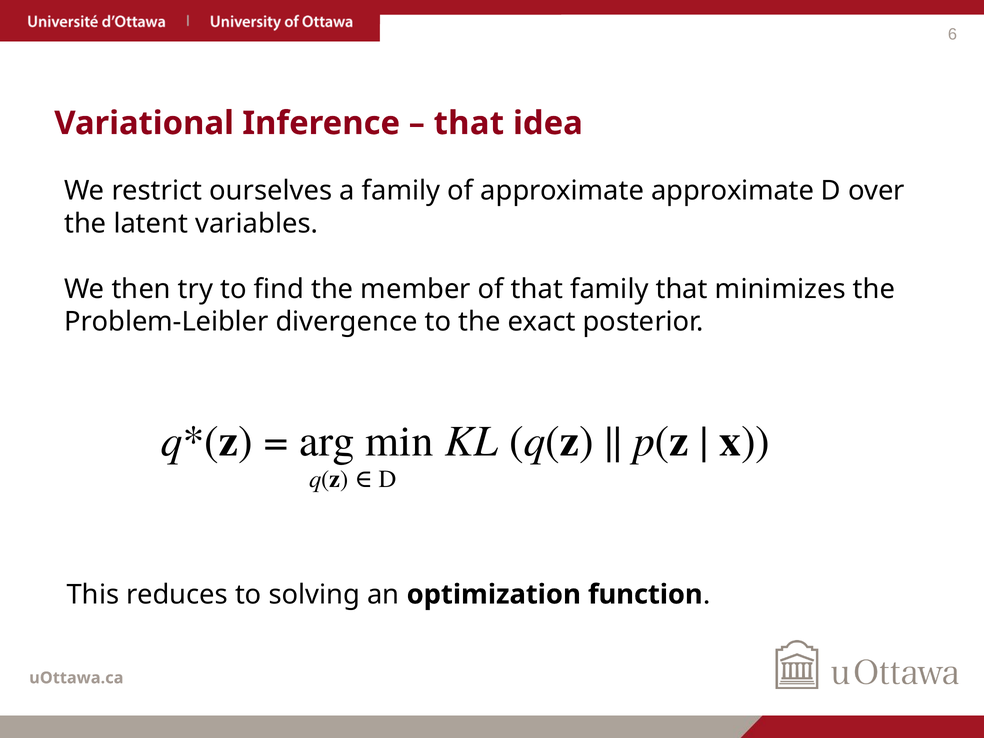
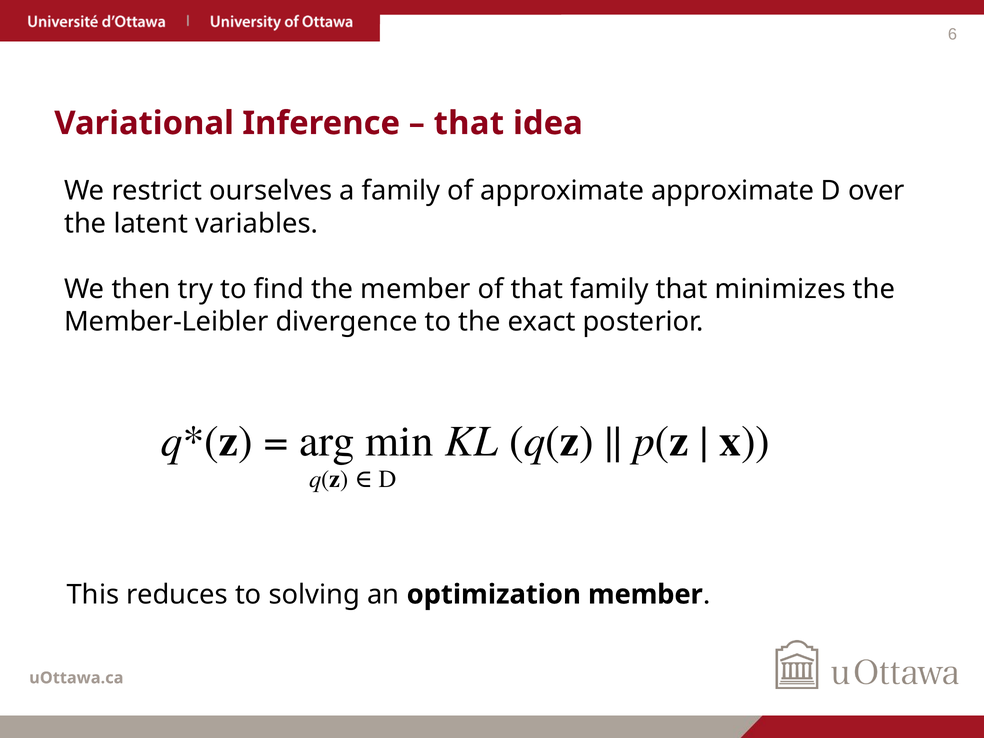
Problem-Leibler: Problem-Leibler -> Member-Leibler
optimization function: function -> member
